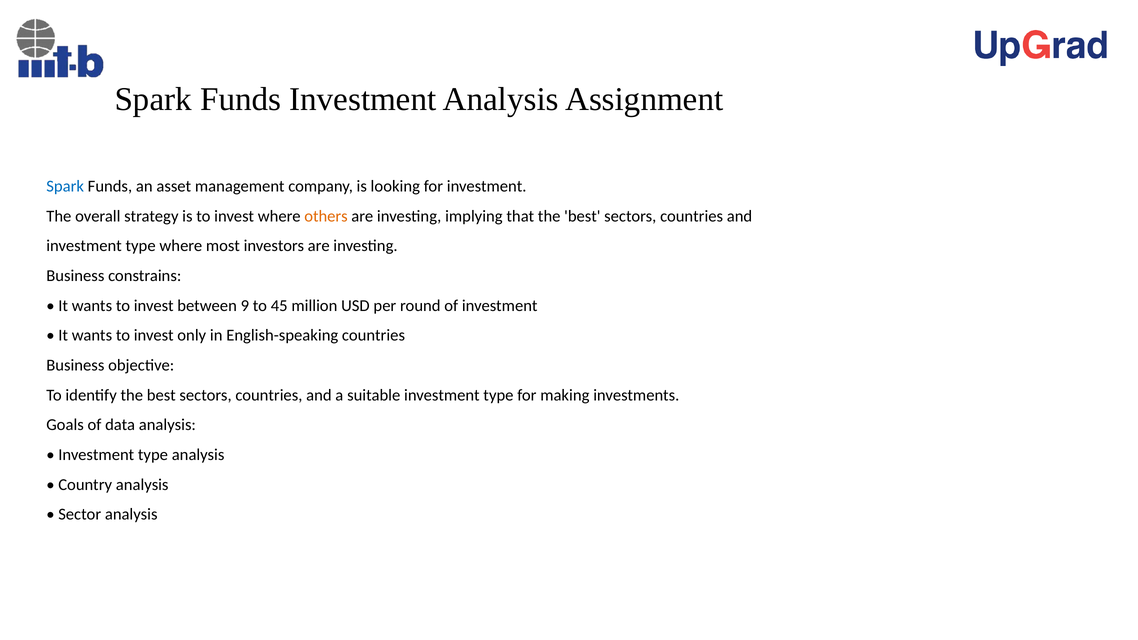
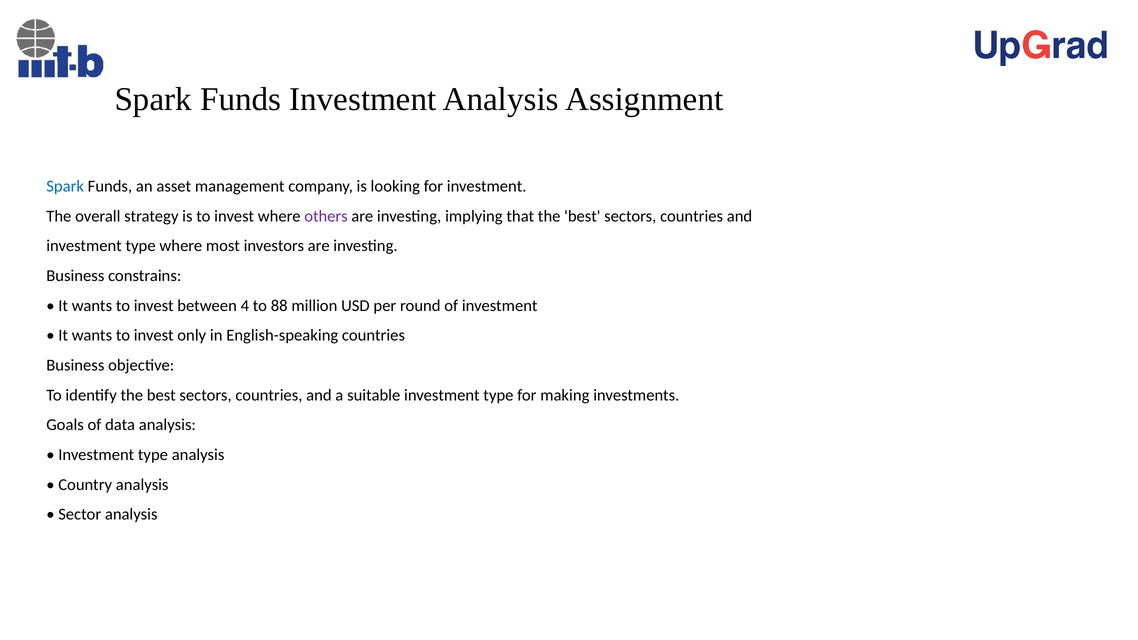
others colour: orange -> purple
9: 9 -> 4
45: 45 -> 88
